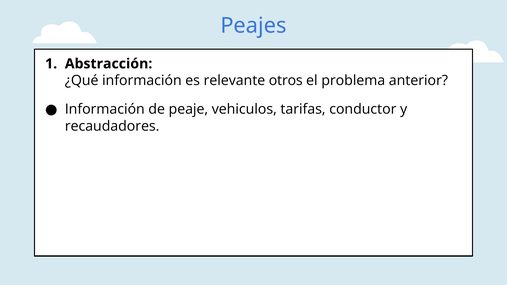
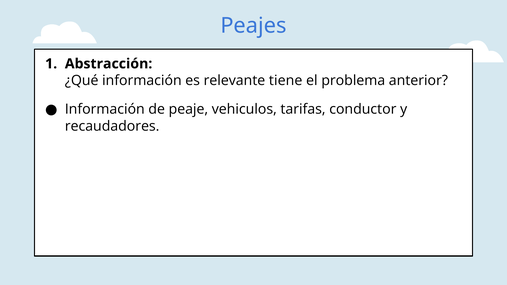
otros: otros -> tiene
